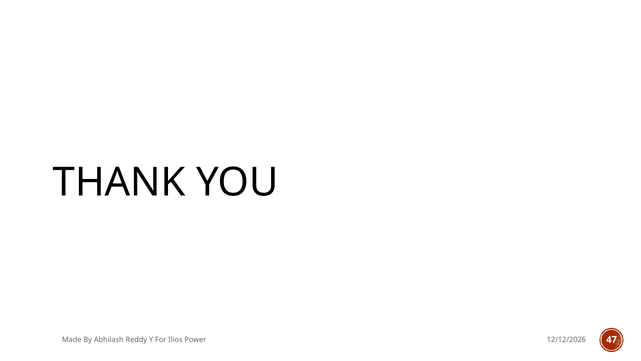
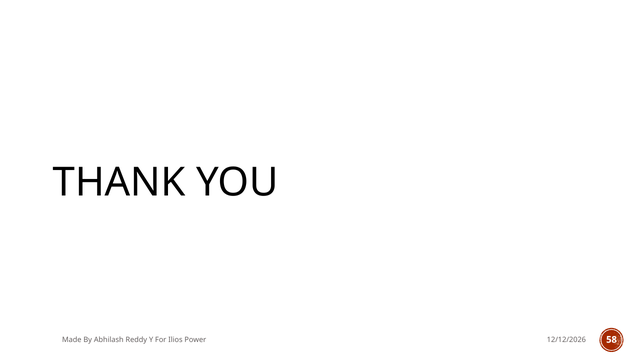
47: 47 -> 58
